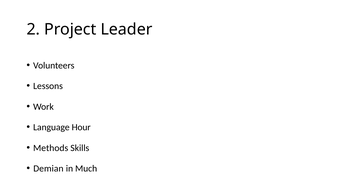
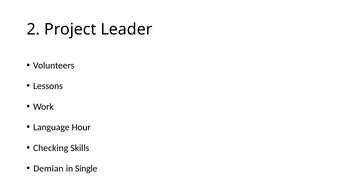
Methods: Methods -> Checking
Much: Much -> Single
